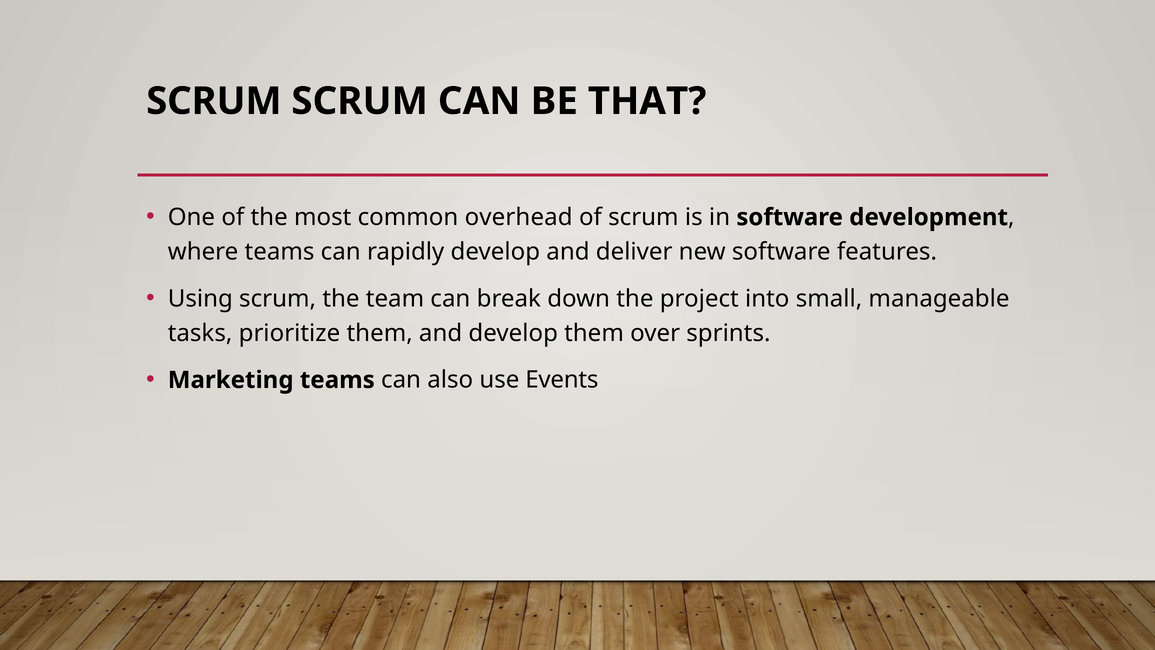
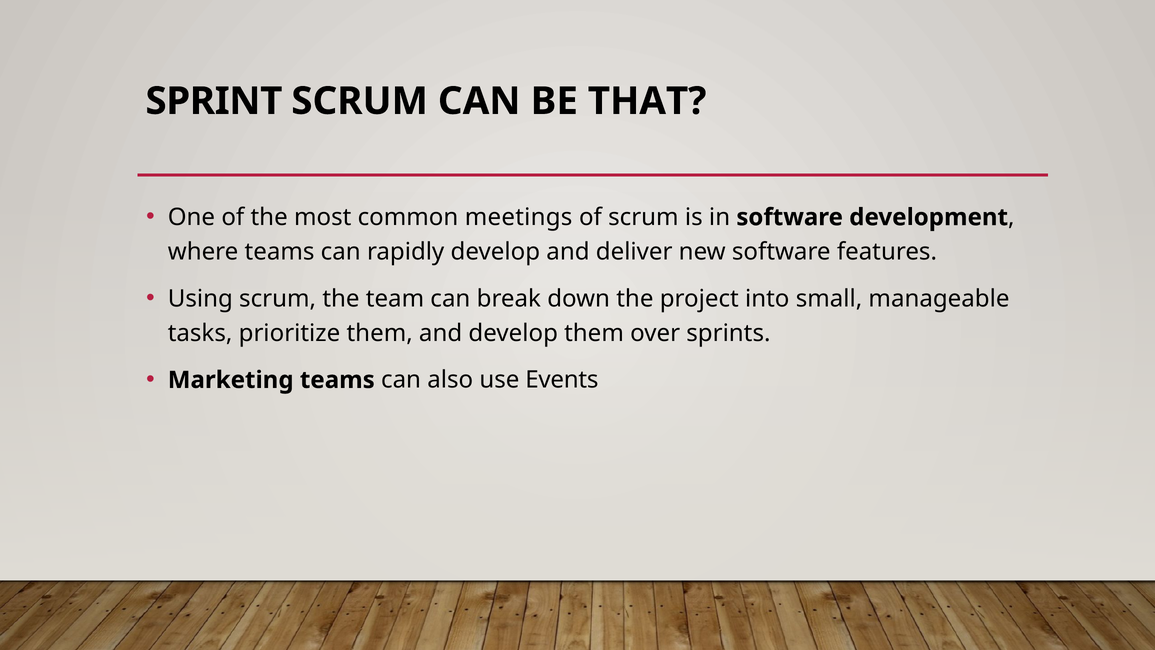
SCRUM at (214, 101): SCRUM -> SPRINT
overhead: overhead -> meetings
